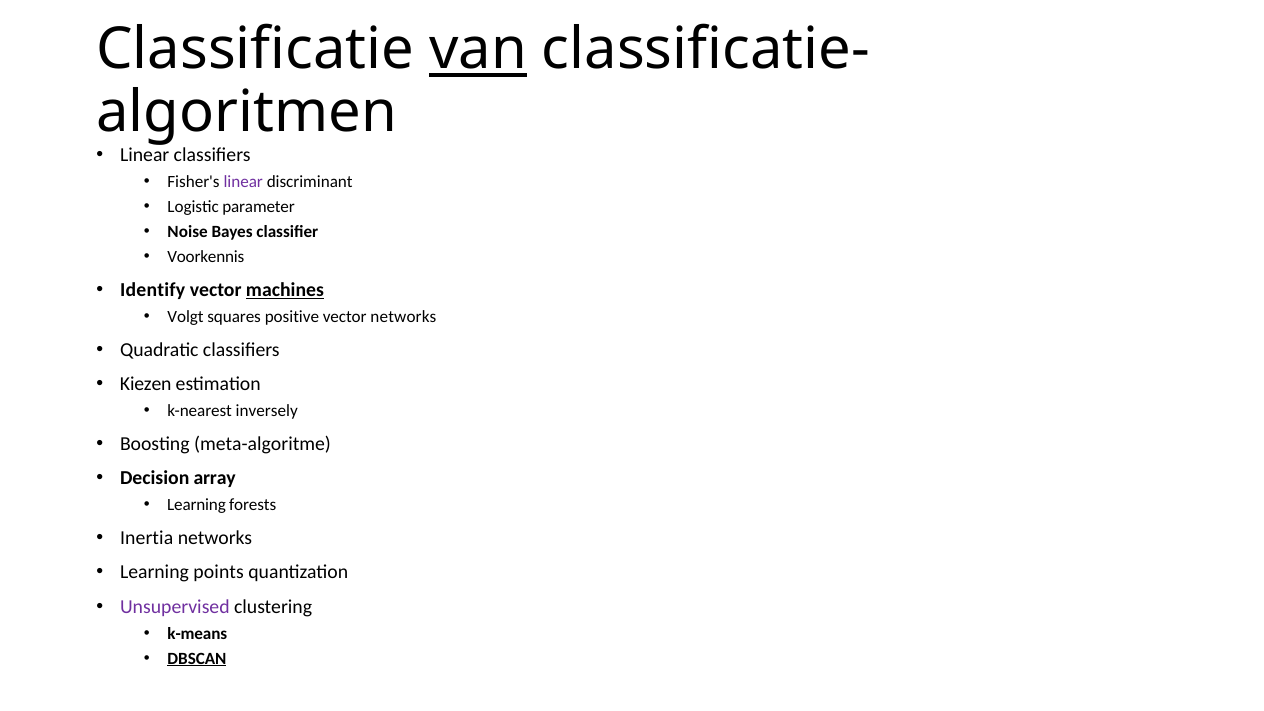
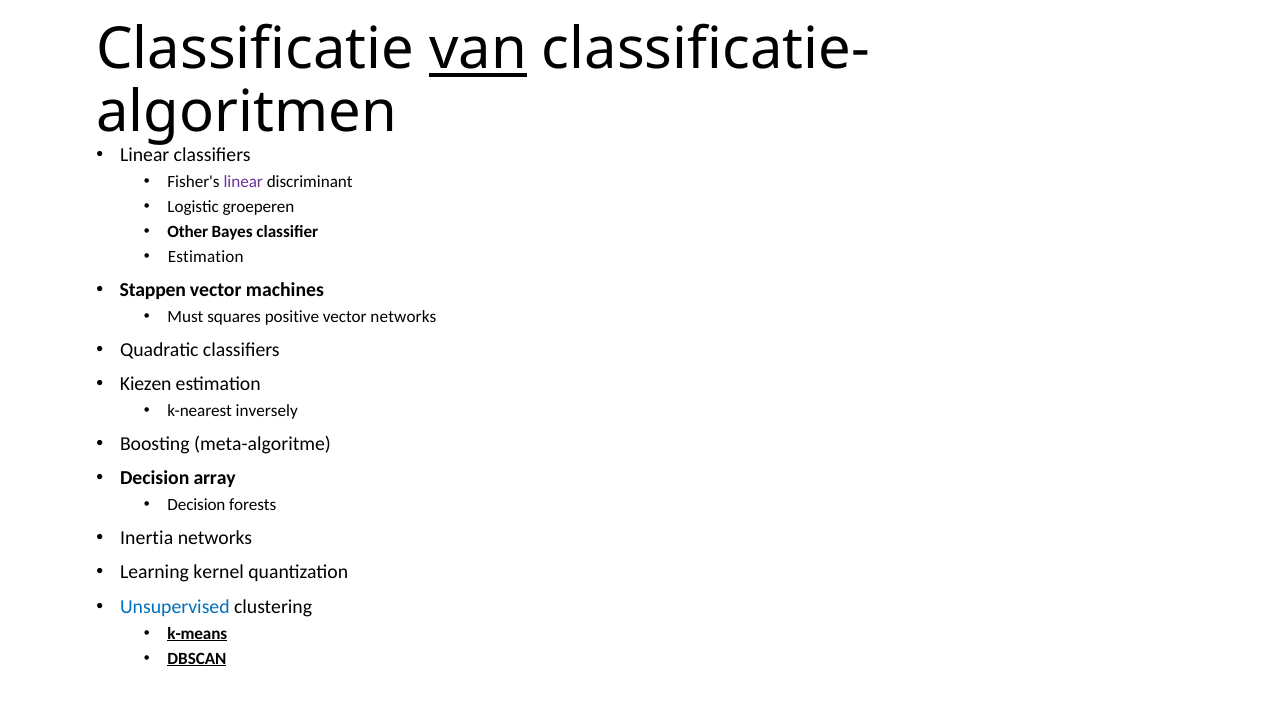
parameter: parameter -> groeperen
Noise: Noise -> Other
Voorkennis at (206, 257): Voorkennis -> Estimation
Identify: Identify -> Stappen
machines underline: present -> none
Volgt: Volgt -> Must
Learning at (197, 505): Learning -> Decision
points: points -> kernel
Unsupervised colour: purple -> blue
k-means underline: none -> present
